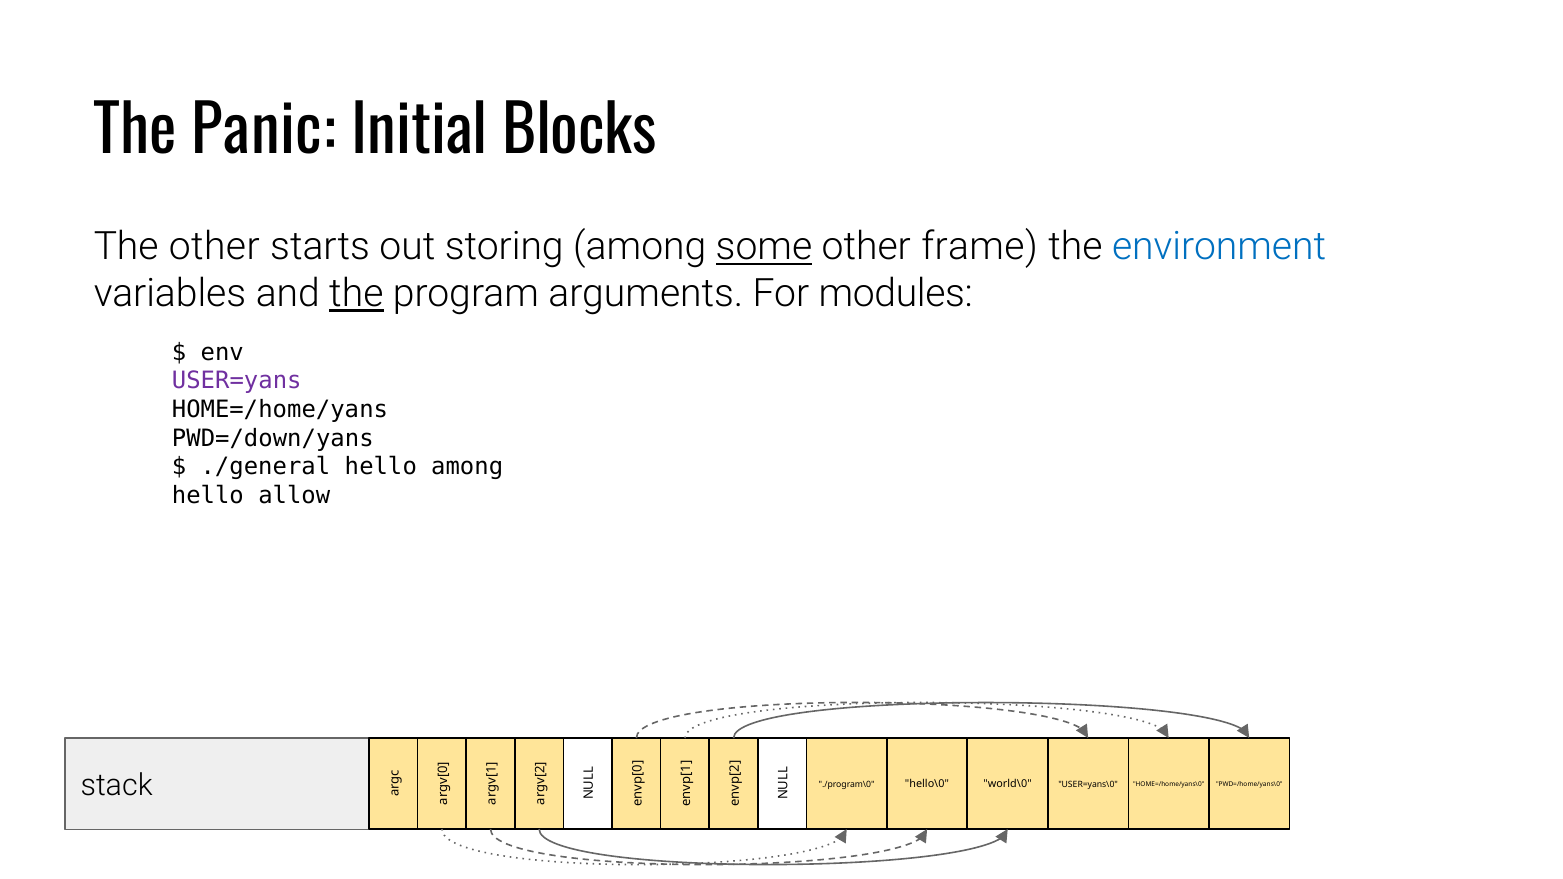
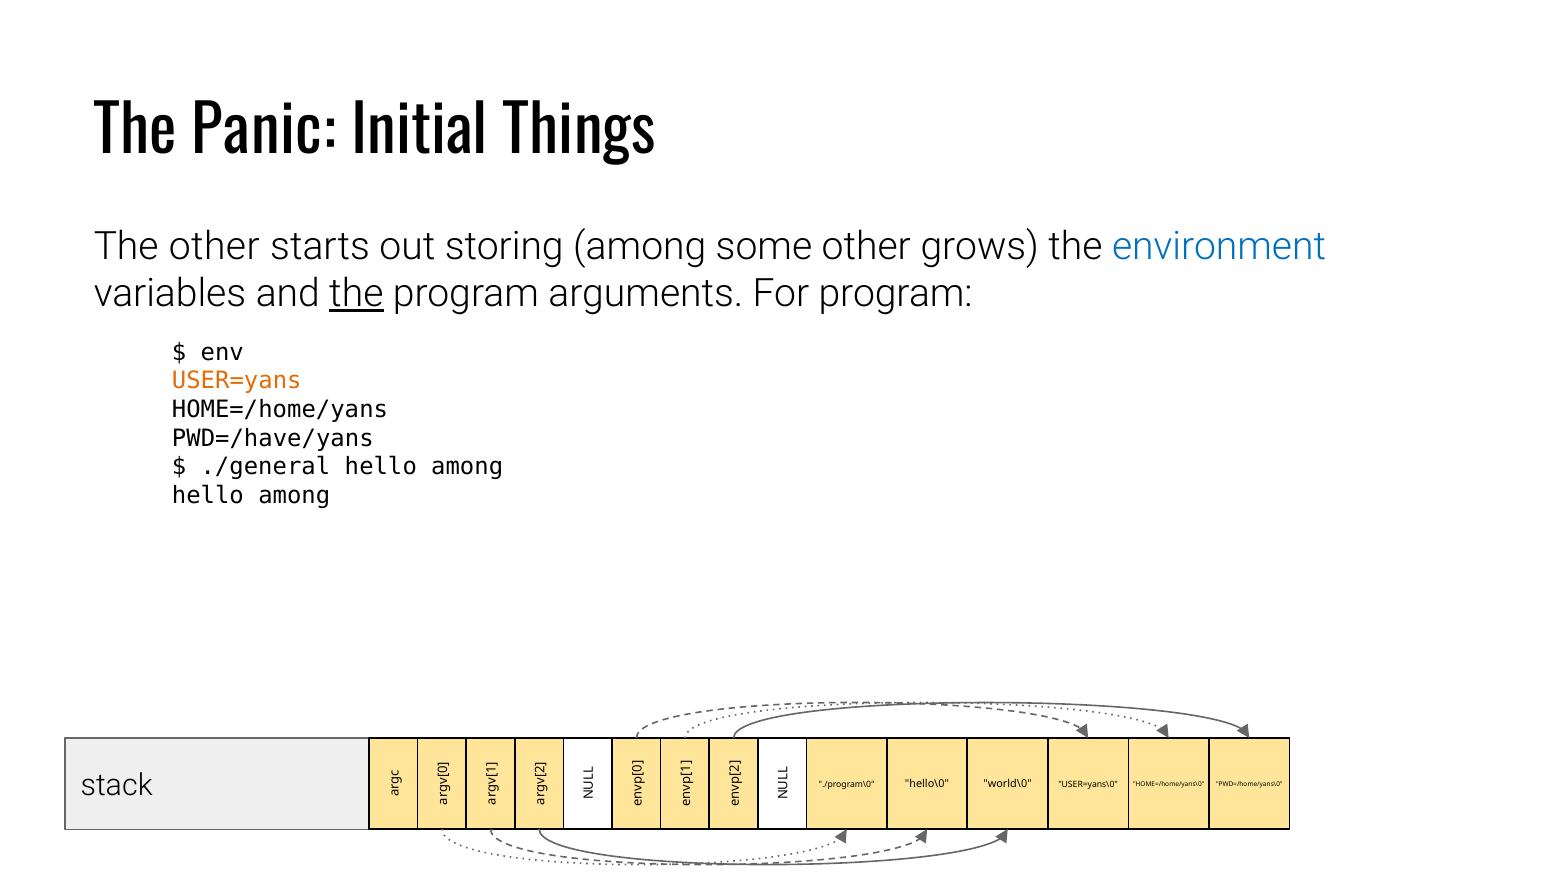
Blocks: Blocks -> Things
some underline: present -> none
frame: frame -> grows
For modules: modules -> program
USER=yans colour: purple -> orange
PWD=/down/yans: PWD=/down/yans -> PWD=/have/yans
allow at (294, 496): allow -> among
